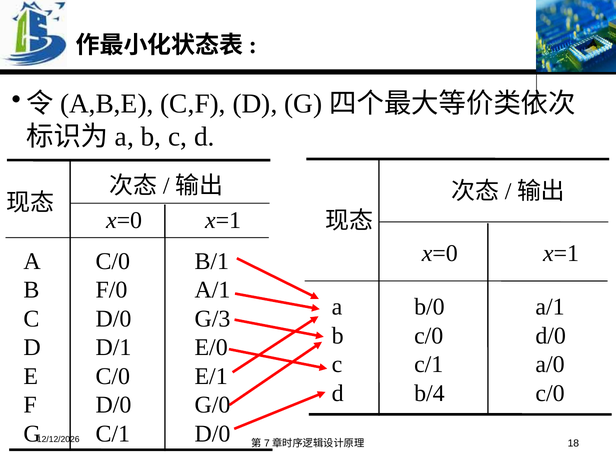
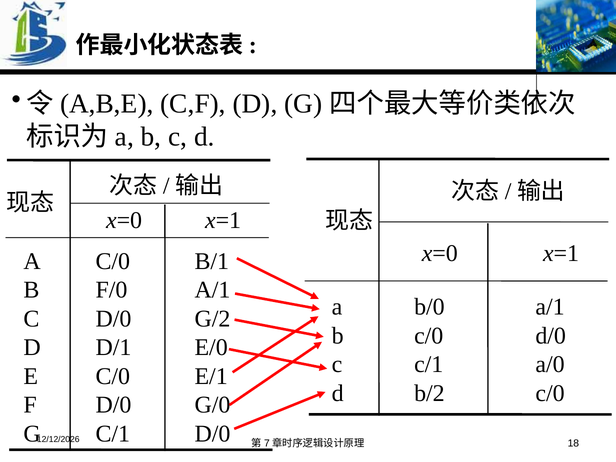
G/3: G/3 -> G/2
b/4: b/4 -> b/2
